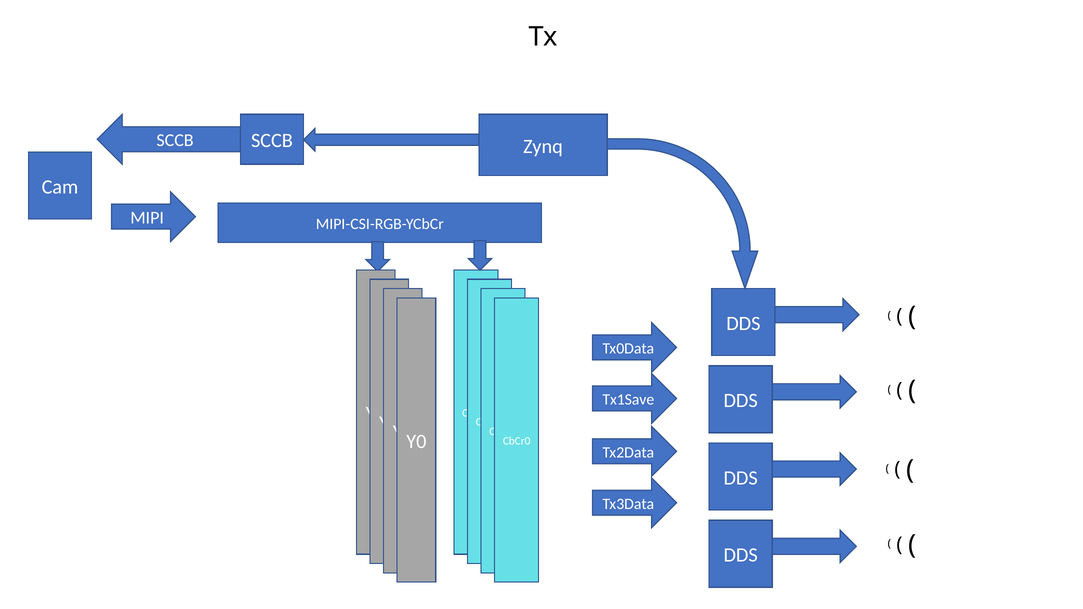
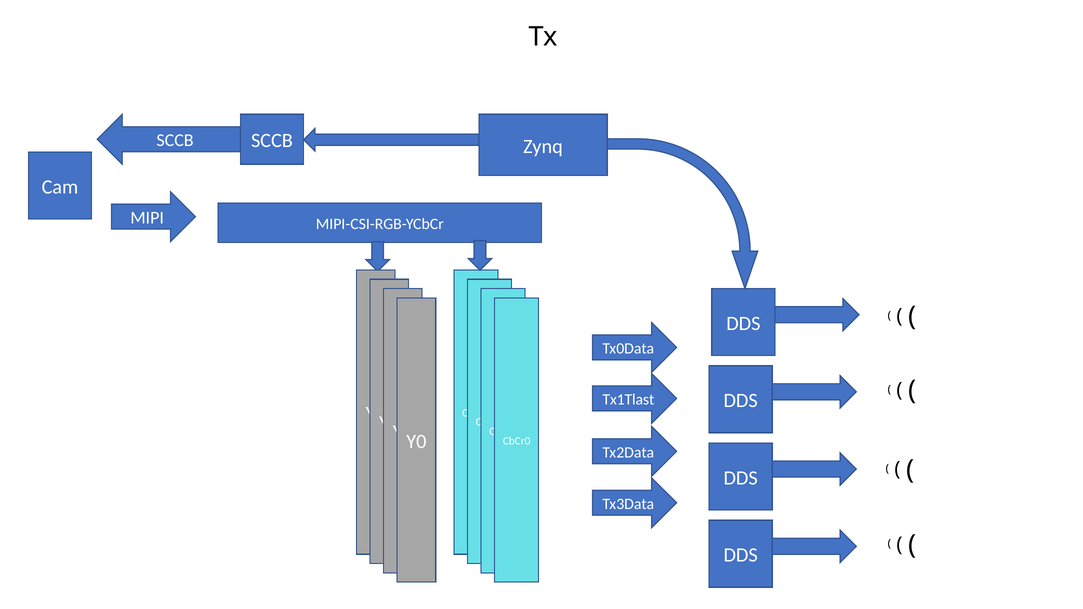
Tx1Save: Tx1Save -> Tx1Tlast
